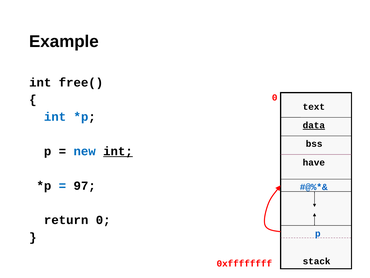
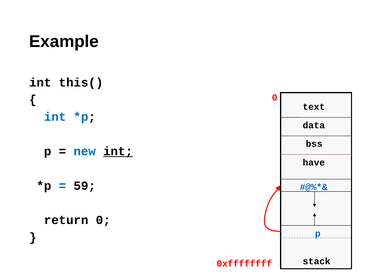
free(: free( -> this(
data underline: present -> none
97: 97 -> 59
